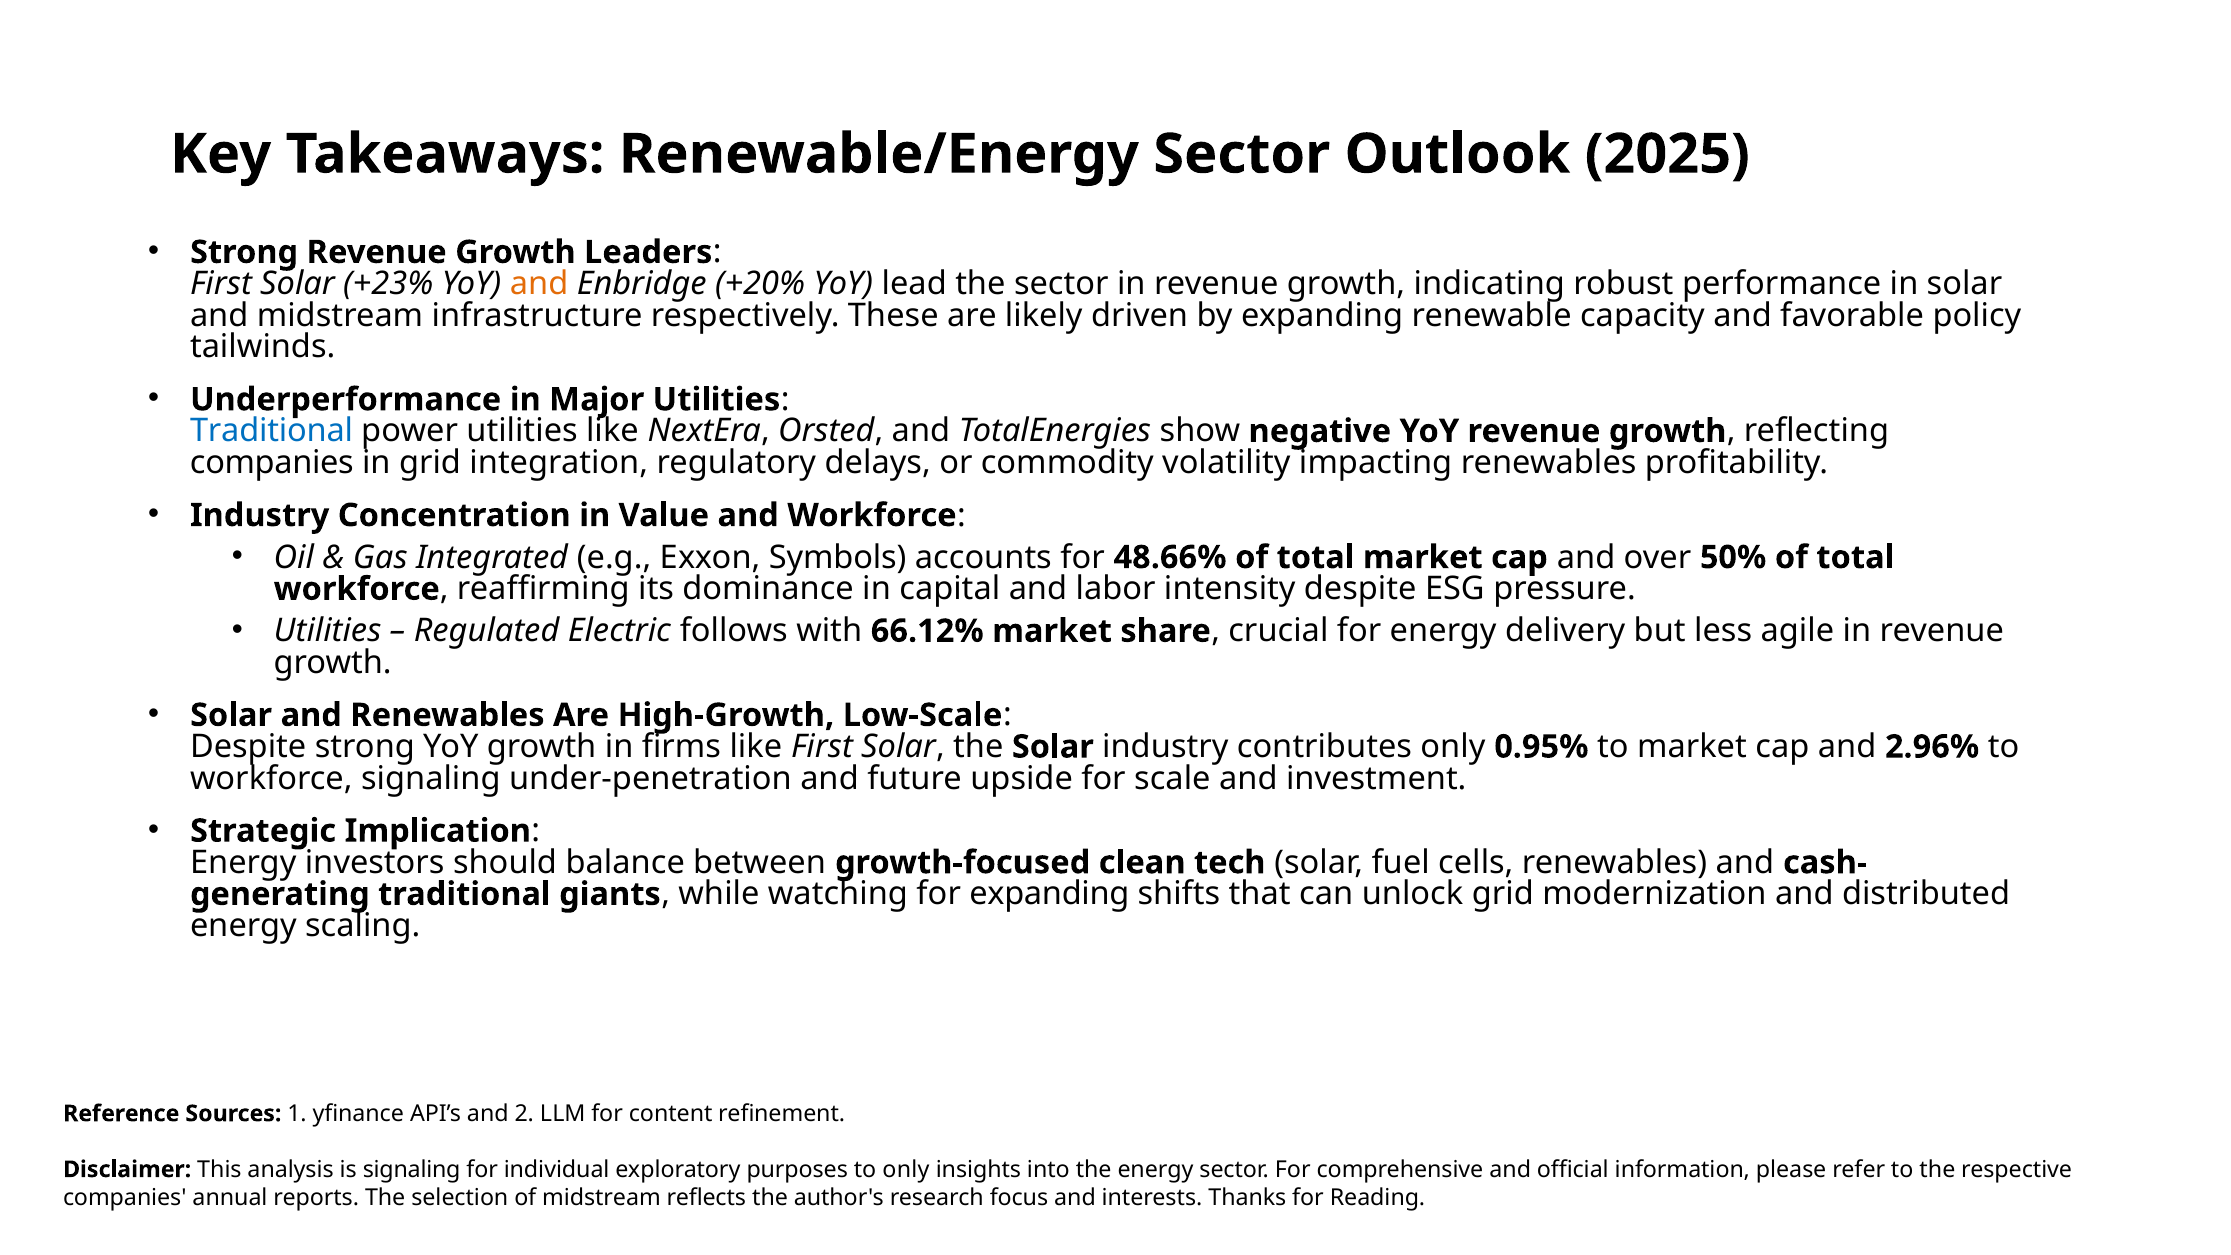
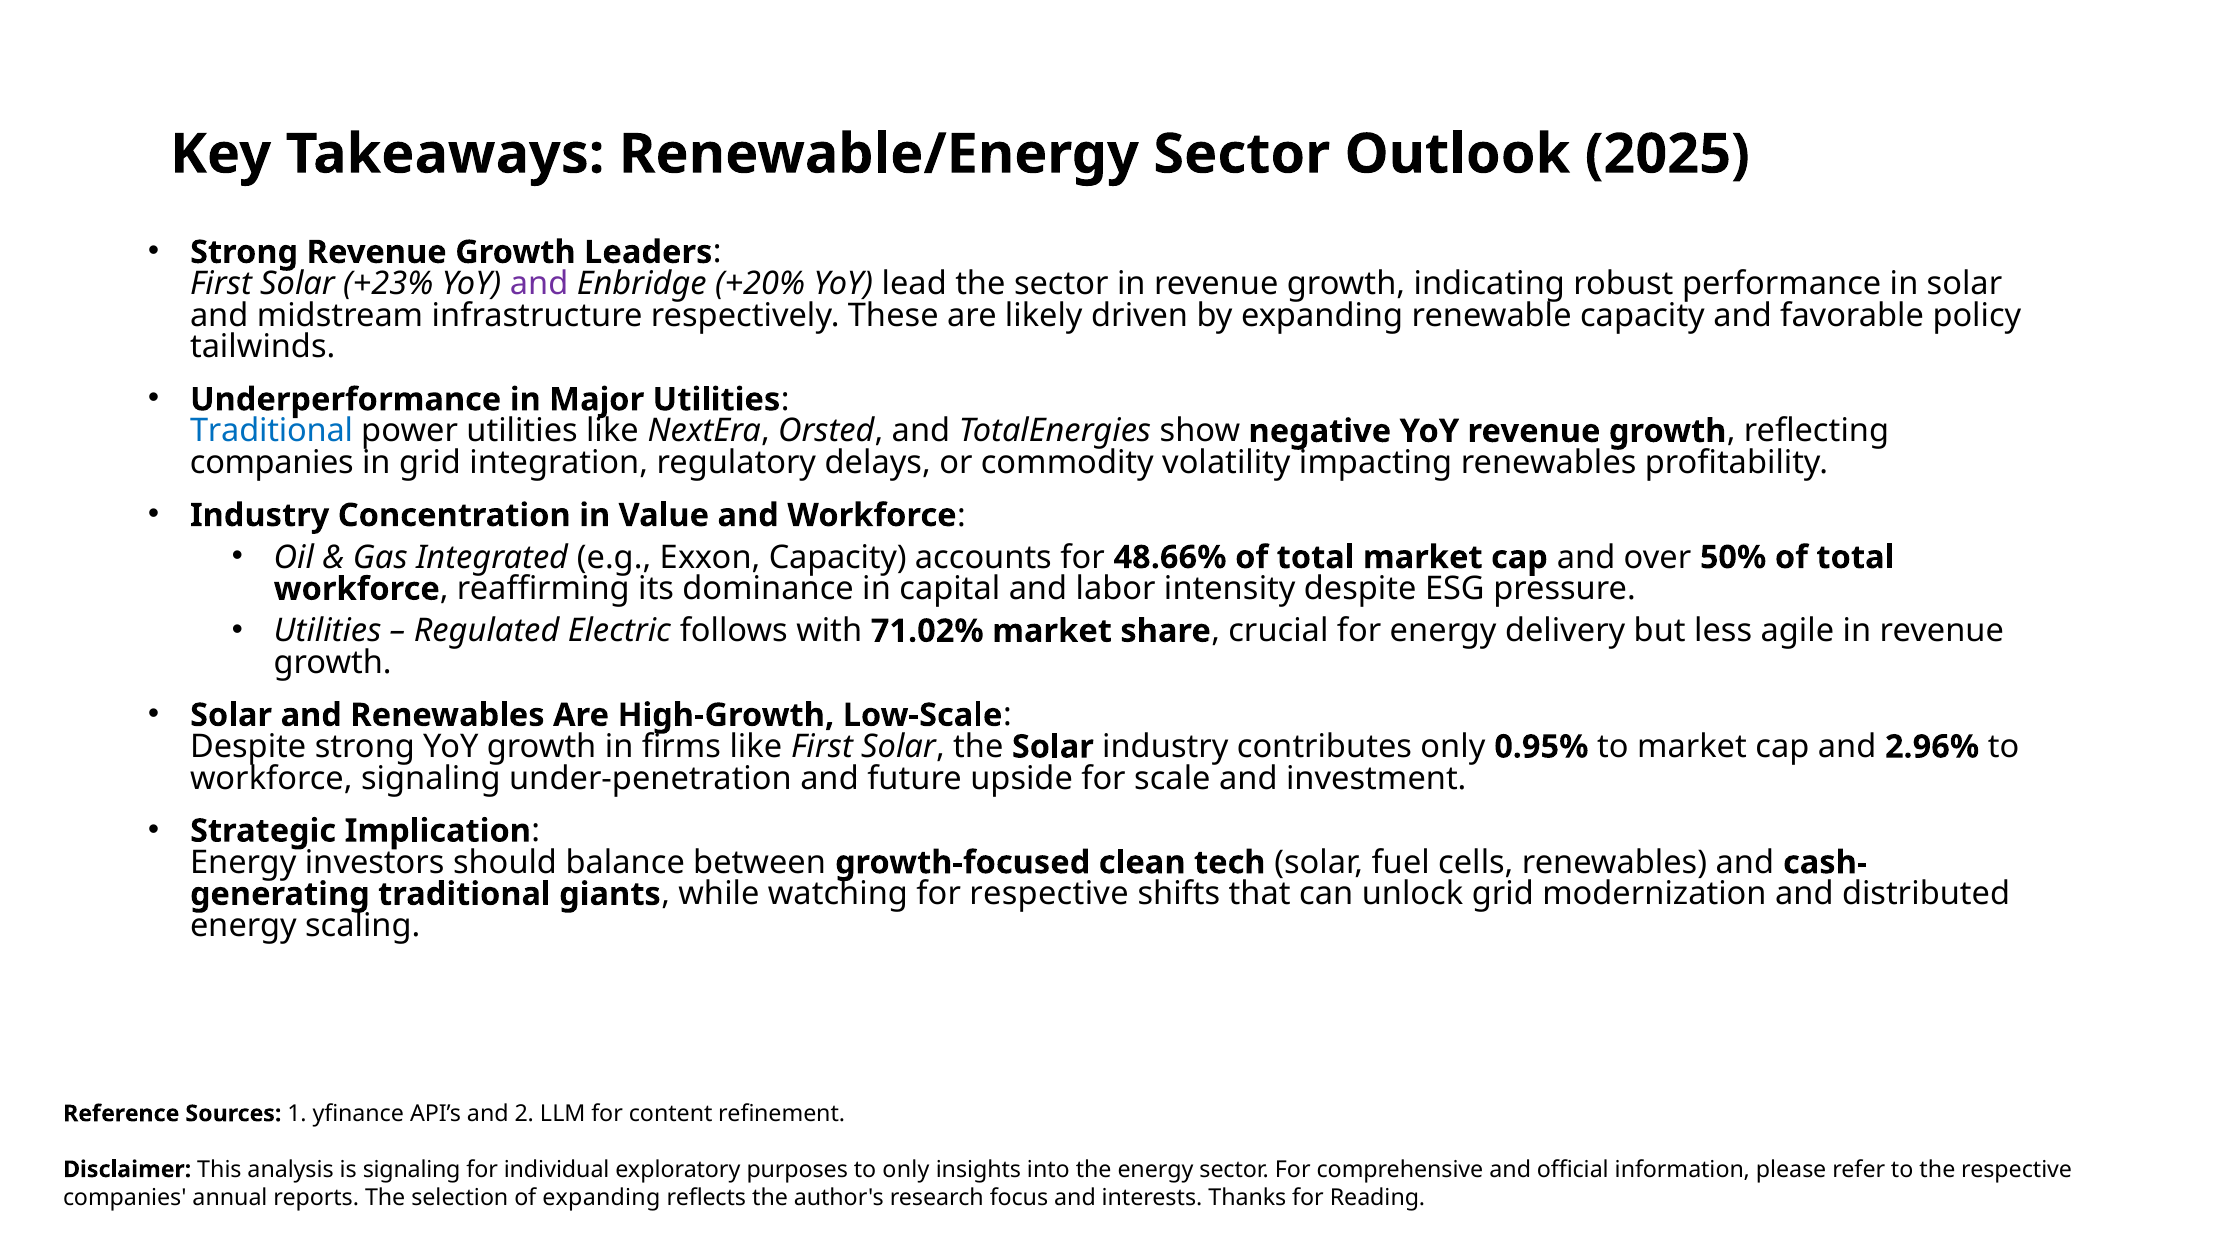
and at (539, 284) colour: orange -> purple
Exxon Symbols: Symbols -> Capacity
66.12%: 66.12% -> 71.02%
for expanding: expanding -> respective
of midstream: midstream -> expanding
